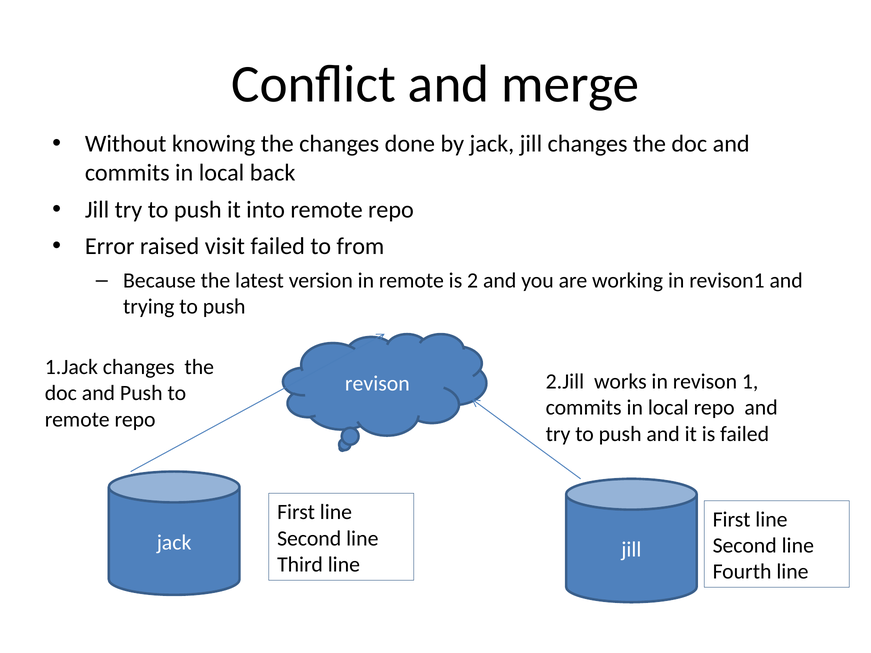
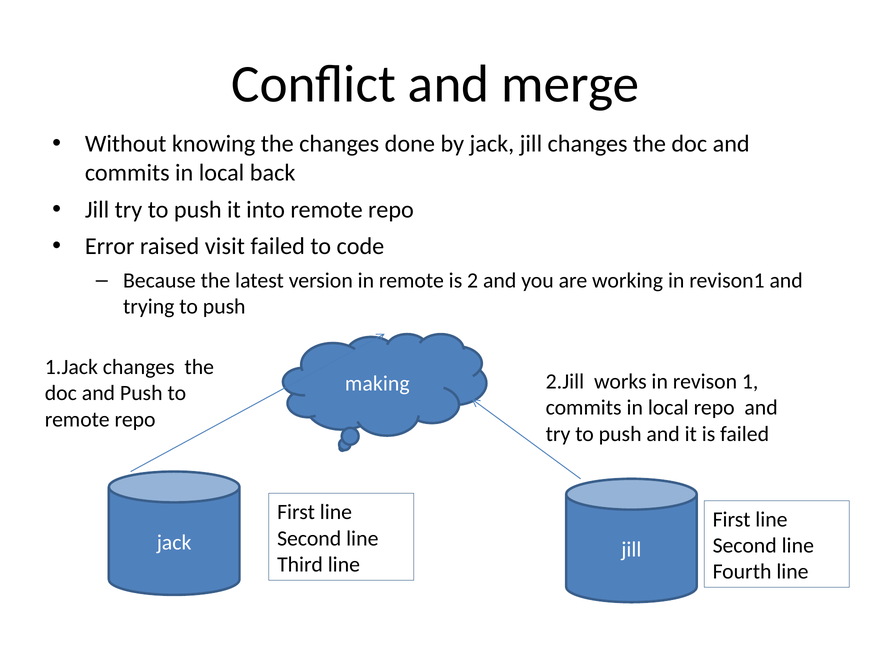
from: from -> code
revison at (377, 384): revison -> making
